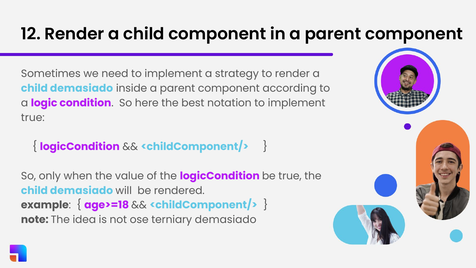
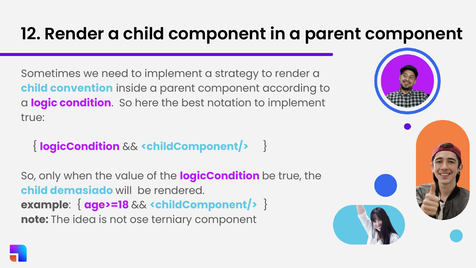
demasiado at (82, 88): demasiado -> convention
terniary demasiado: demasiado -> component
